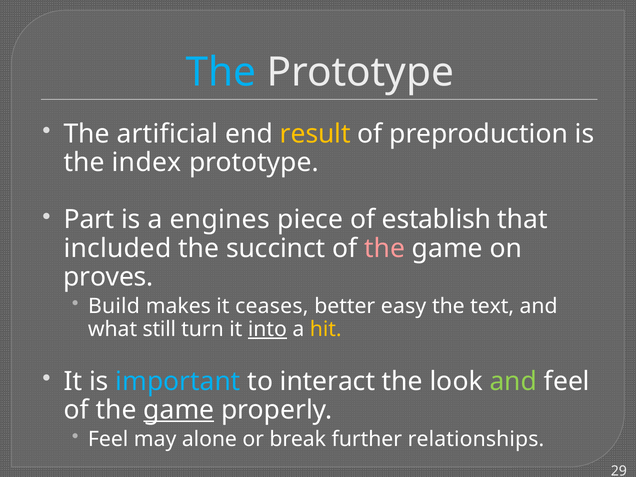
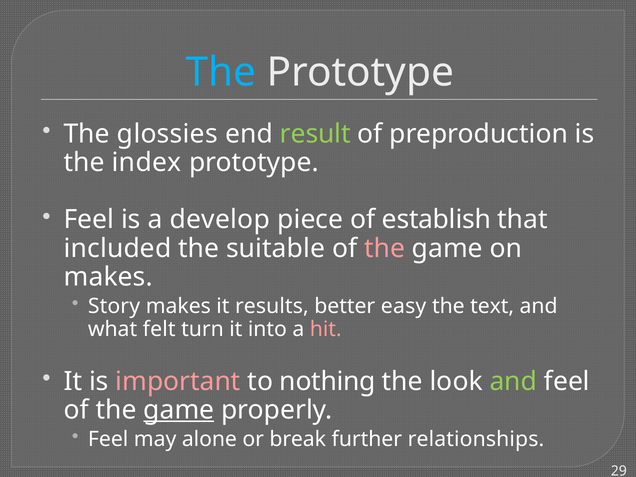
artificial: artificial -> glossies
result colour: yellow -> light green
Part at (89, 220): Part -> Feel
engines: engines -> develop
succinct: succinct -> suitable
proves at (108, 277): proves -> makes
Build: Build -> Story
ceases: ceases -> results
still: still -> felt
into underline: present -> none
hit colour: yellow -> pink
important colour: light blue -> pink
interact: interact -> nothing
